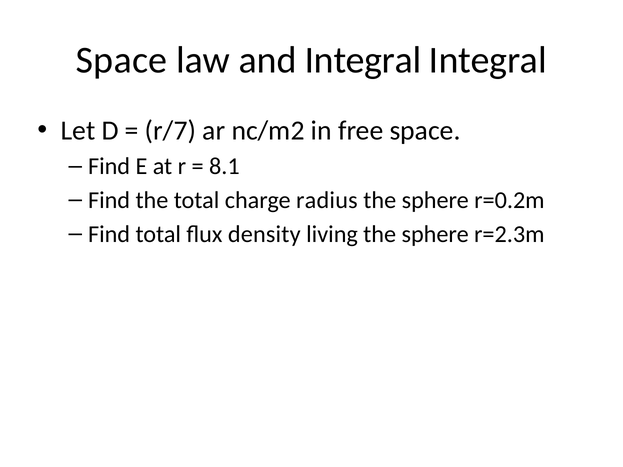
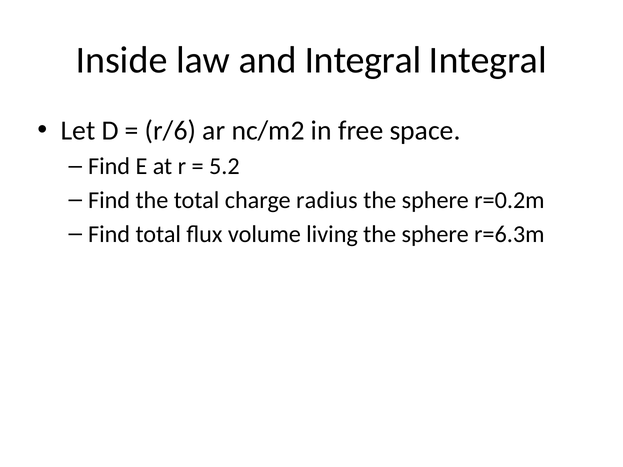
Space at (121, 60): Space -> Inside
r/7: r/7 -> r/6
8.1: 8.1 -> 5.2
density: density -> volume
r=2.3m: r=2.3m -> r=6.3m
